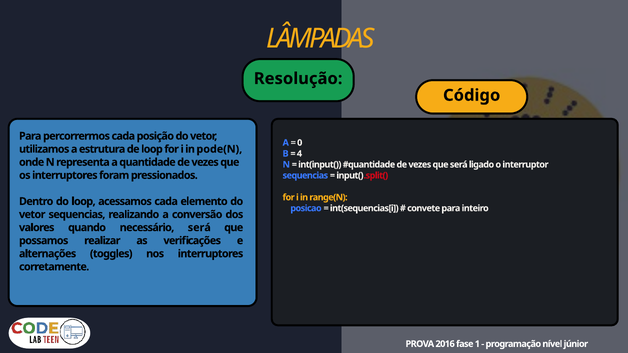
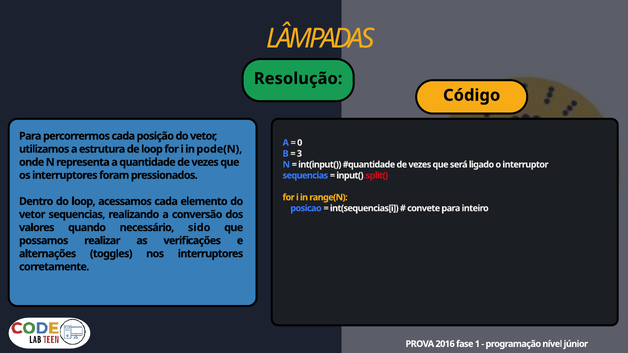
4: 4 -> 3
necessário será: será -> sido
